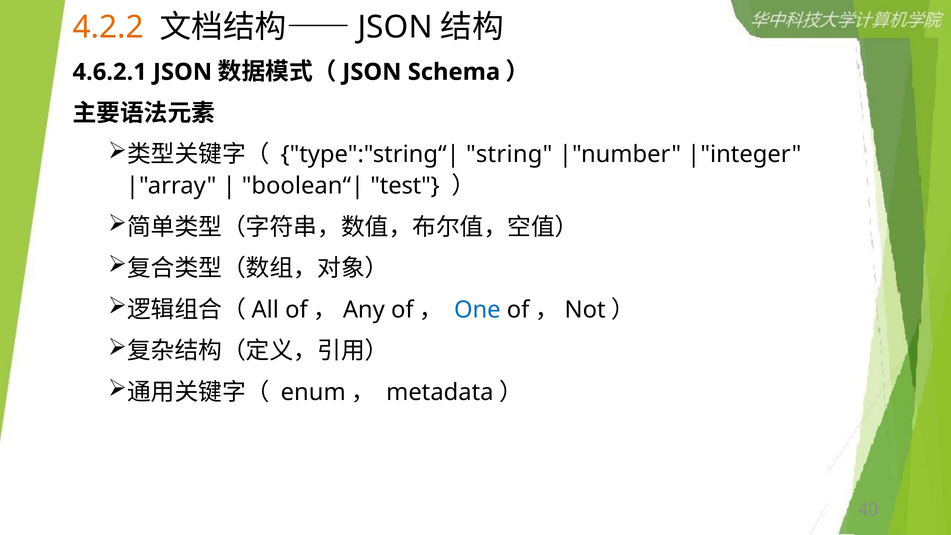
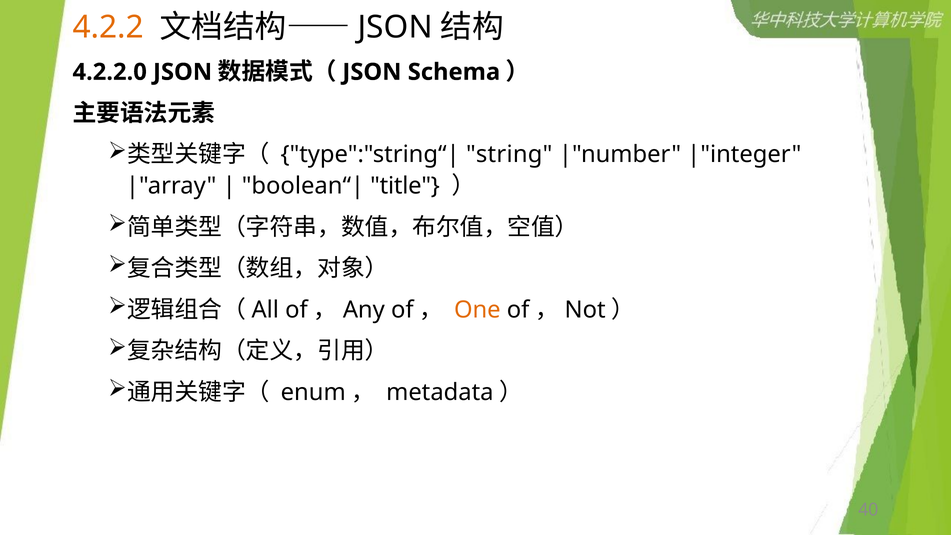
4.6.2.1: 4.6.2.1 -> 4.2.2.0
test: test -> title
One colour: blue -> orange
